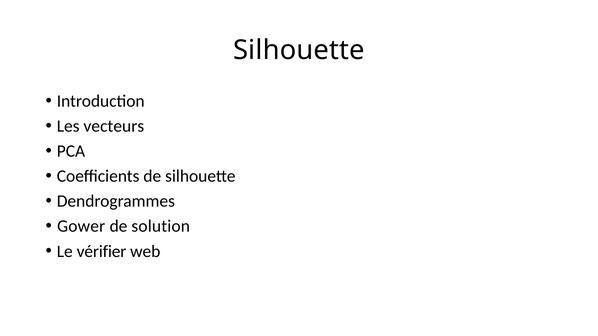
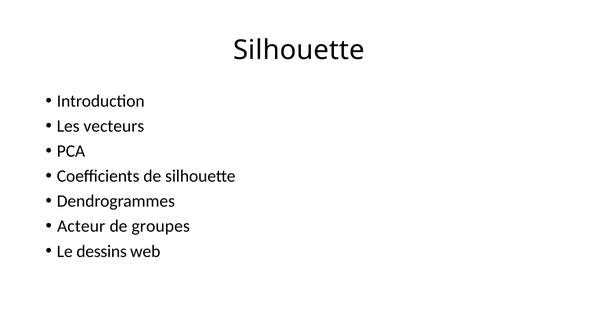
Gower: Gower -> Acteur
solution: solution -> groupes
vérifier: vérifier -> dessins
